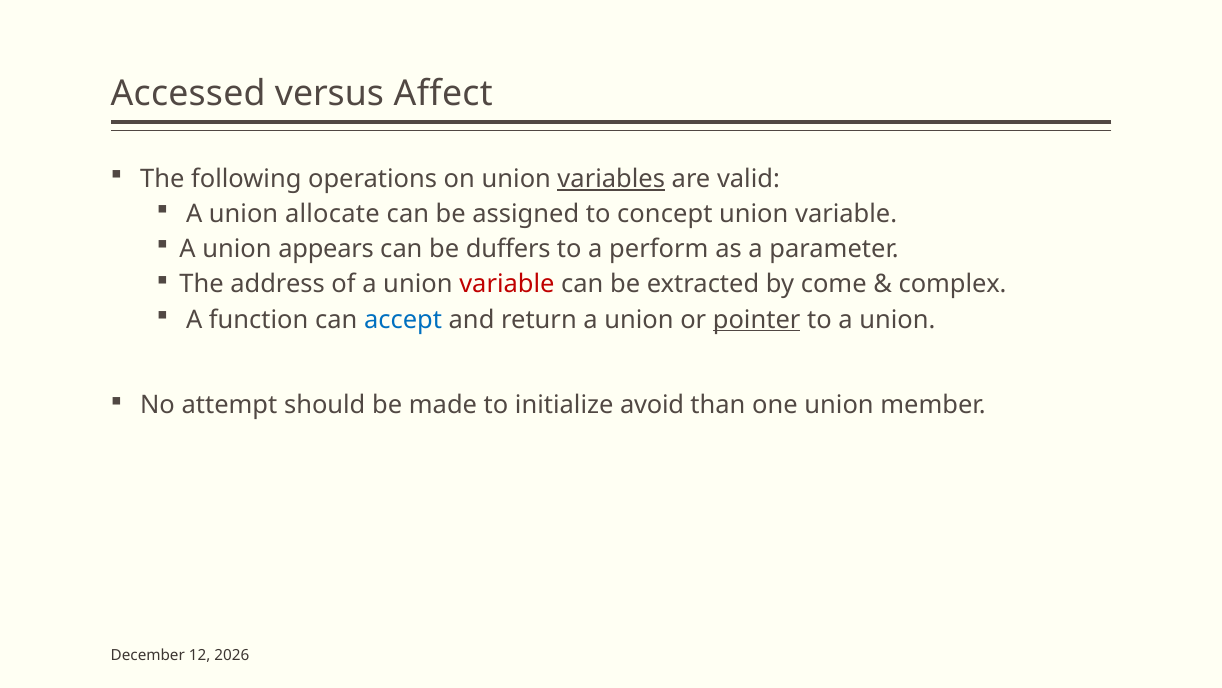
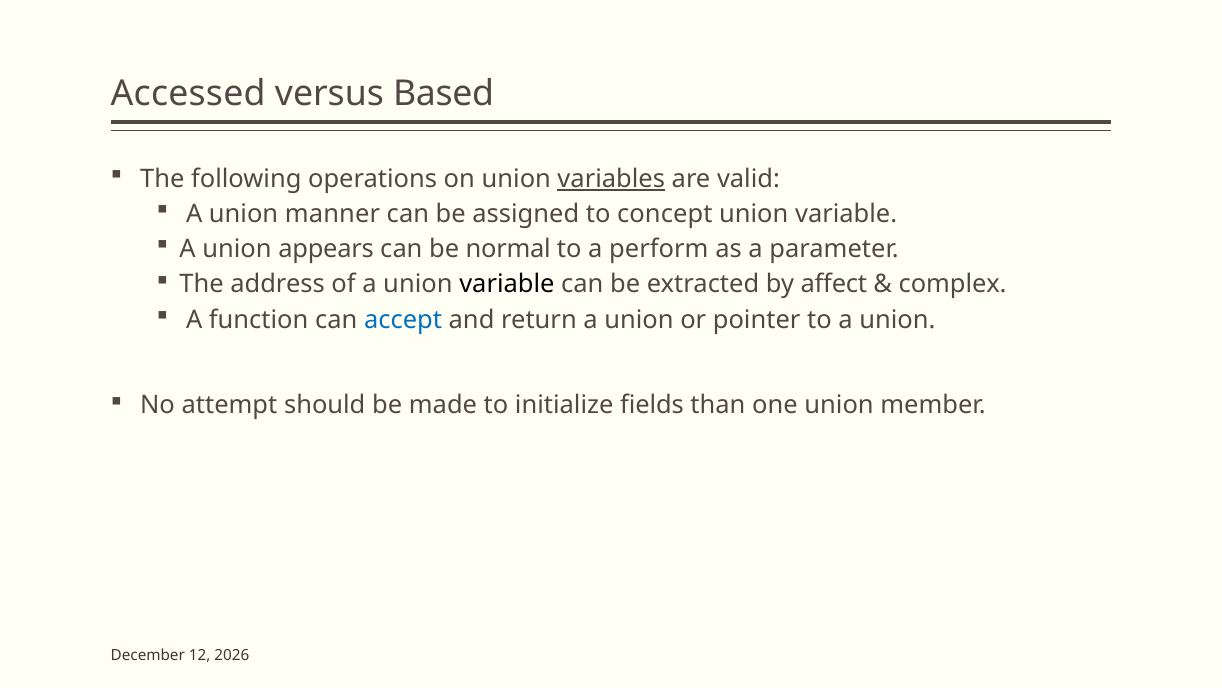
Affect: Affect -> Based
allocate: allocate -> manner
duffers: duffers -> normal
variable at (507, 284) colour: red -> black
come: come -> affect
pointer underline: present -> none
avoid: avoid -> fields
